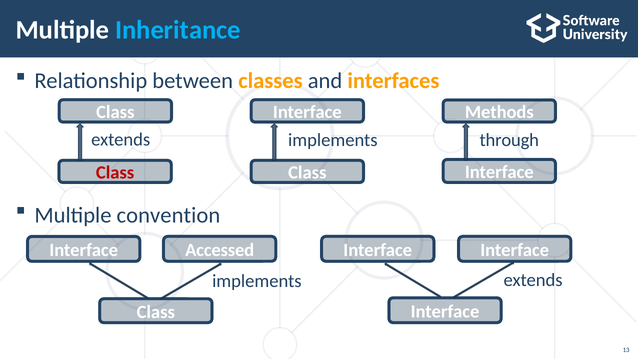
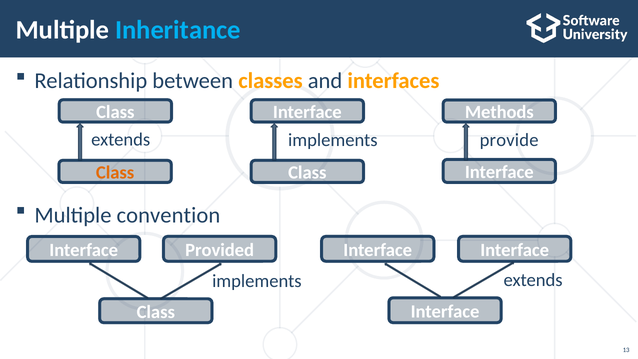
through: through -> provide
Class at (115, 173) colour: red -> orange
Accessed: Accessed -> Provided
